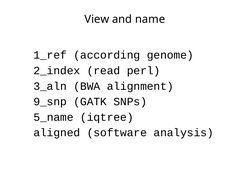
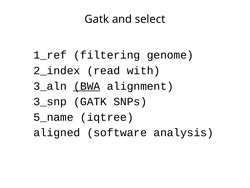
View at (97, 19): View -> Gatk
name: name -> select
according: according -> filtering
perl: perl -> with
BWA underline: none -> present
9_snp: 9_snp -> 3_snp
